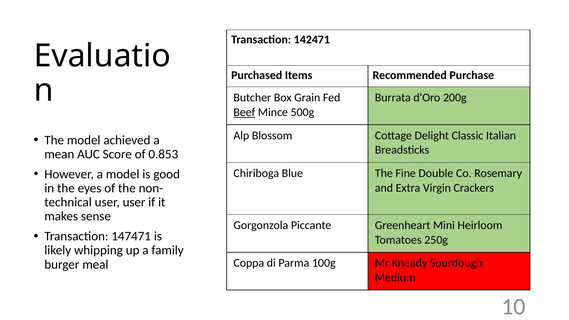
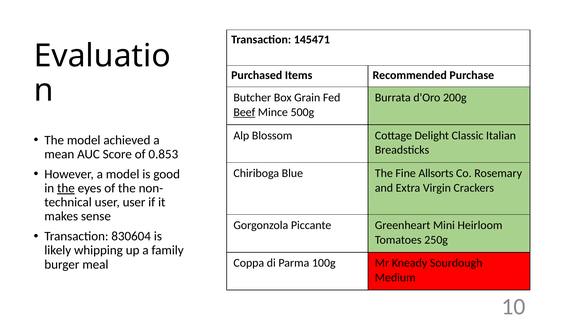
142471: 142471 -> 145471
Double: Double -> Allsorts
the at (66, 188) underline: none -> present
147471: 147471 -> 830604
